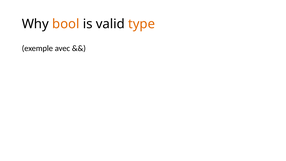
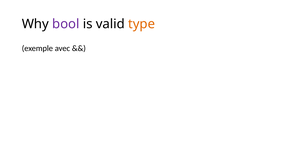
bool colour: orange -> purple
